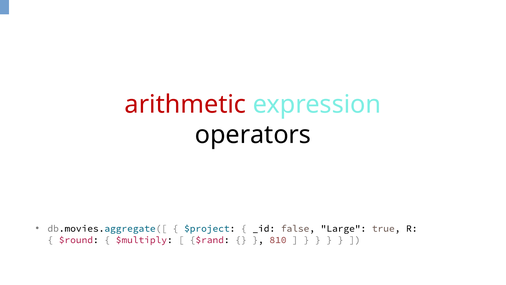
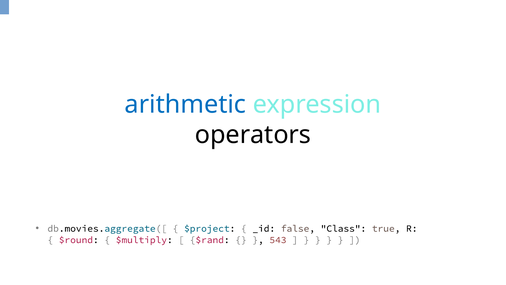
arithmetic colour: red -> blue
Large: Large -> Class
810: 810 -> 543
